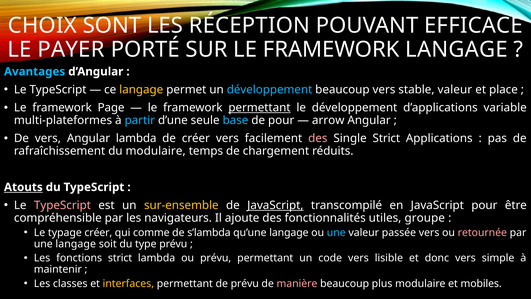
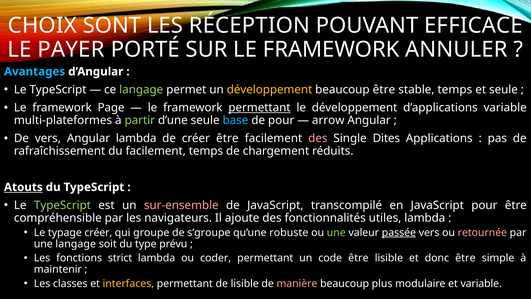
FRAMEWORK LANGAGE: LANGAGE -> ANNULER
langage at (141, 90) colour: yellow -> light green
développement at (270, 90) colour: light blue -> yellow
beaucoup vers: vers -> être
stable valeur: valeur -> temps
et place: place -> seule
partir colour: light blue -> light green
créer vers: vers -> être
Single Strict: Strict -> Dites
du modulaire: modulaire -> facilement
TypeScript at (62, 205) colour: pink -> light green
sur-ensemble colour: yellow -> pink
JavaScript at (275, 205) underline: present -> none
utiles groupe: groupe -> lambda
comme: comme -> groupe
s’lambda: s’lambda -> s’groupe
qu’une langage: langage -> robuste
une at (336, 232) colour: light blue -> light green
passée underline: none -> present
ou prévu: prévu -> coder
code vers: vers -> être
donc vers: vers -> être
de prévu: prévu -> lisible
et mobiles: mobiles -> variable
